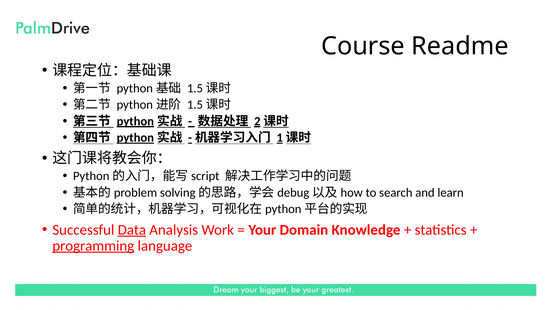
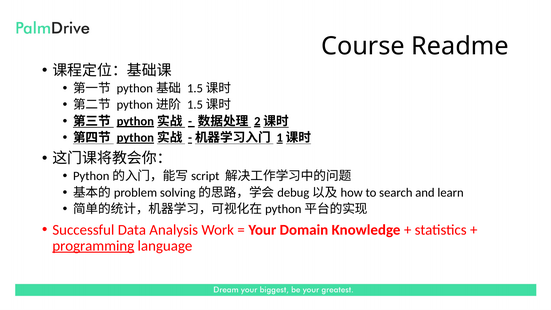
Data underline: present -> none
